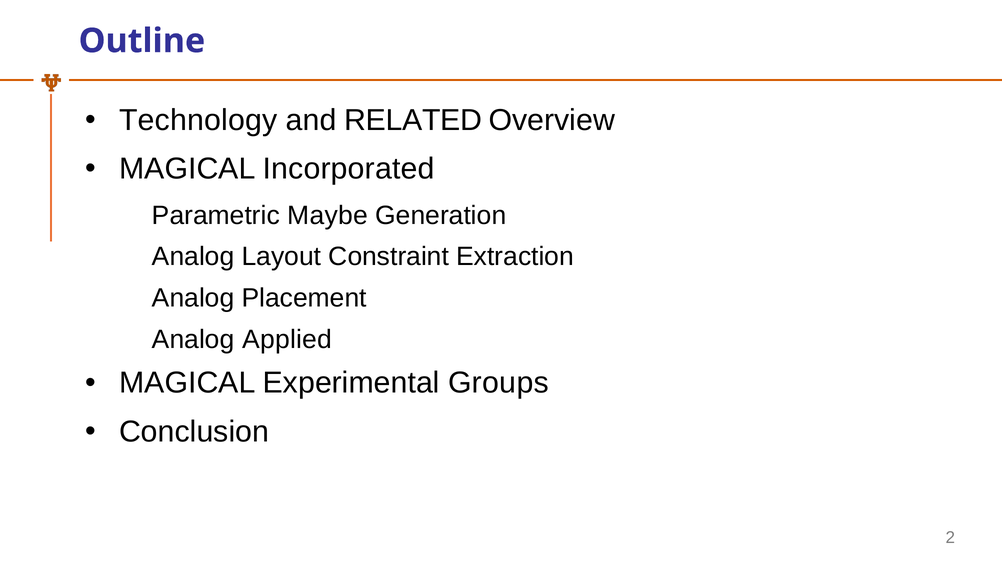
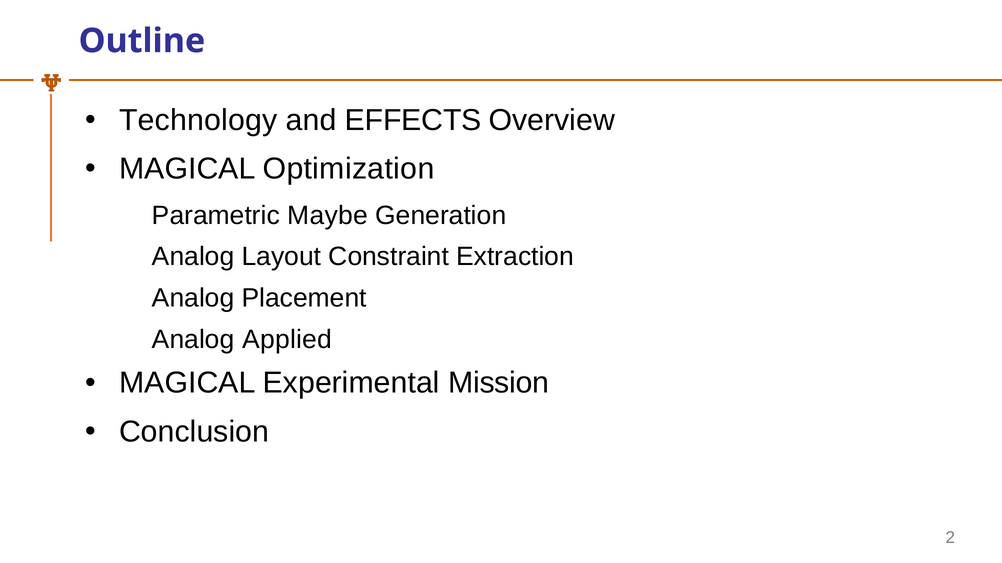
RELATED: RELATED -> EFFECTS
Incorporated: Incorporated -> Optimization
Groups: Groups -> Mission
